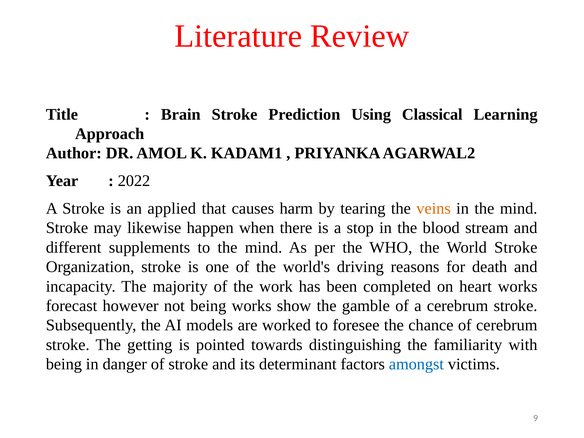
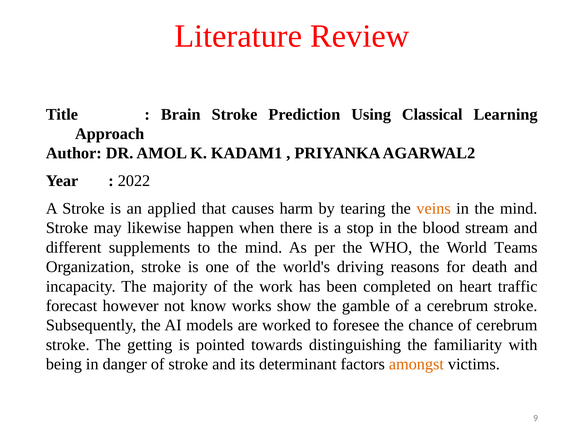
World Stroke: Stroke -> Teams
heart works: works -> traffic
not being: being -> know
amongst colour: blue -> orange
